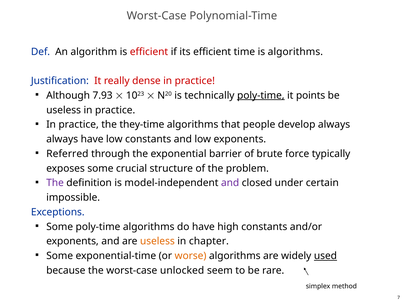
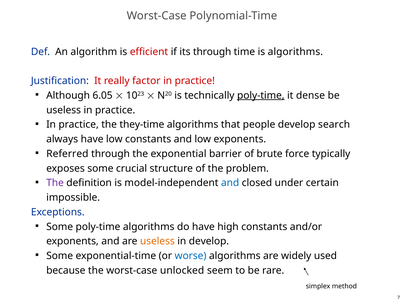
its efficient: efficient -> through
dense: dense -> factor
7.93: 7.93 -> 6.05
points: points -> dense
develop always: always -> search
and at (230, 183) colour: purple -> blue
in chapter: chapter -> develop
worse colour: orange -> blue
used underline: present -> none
